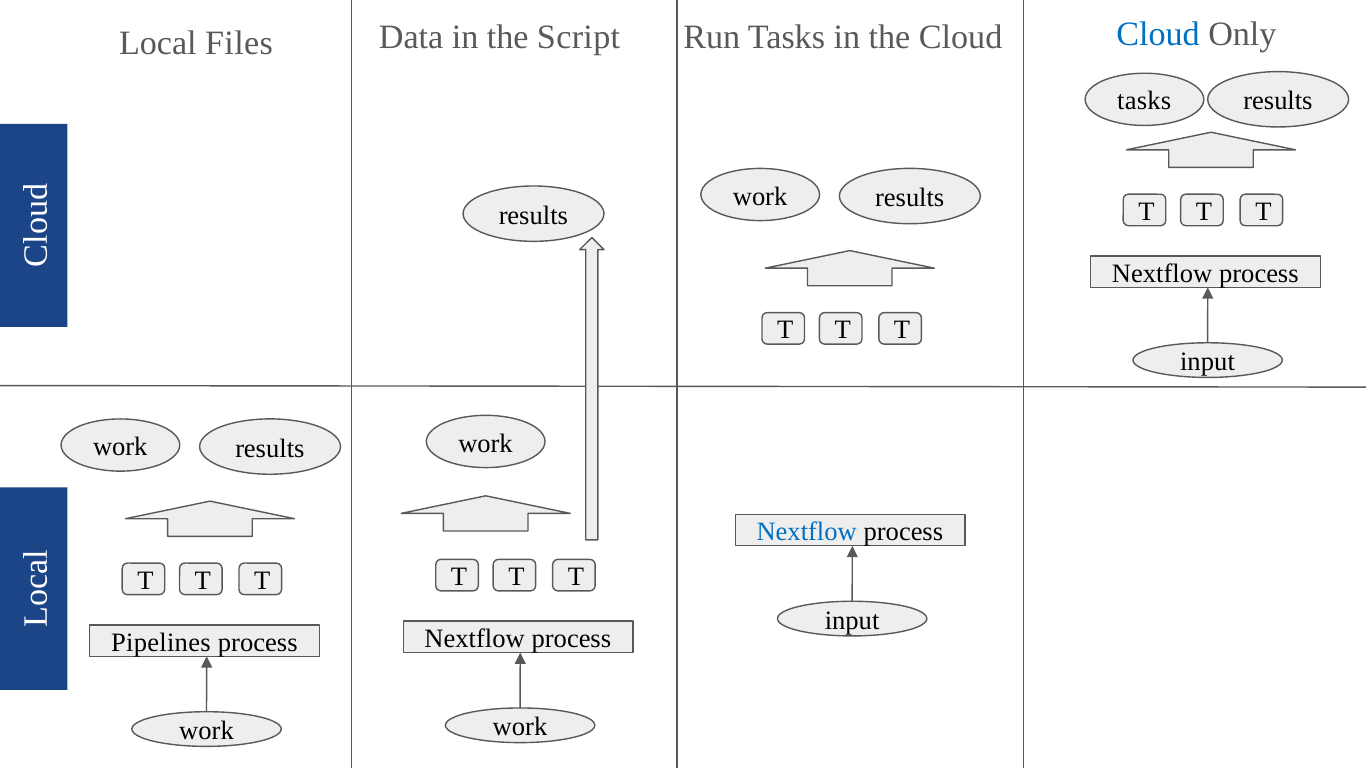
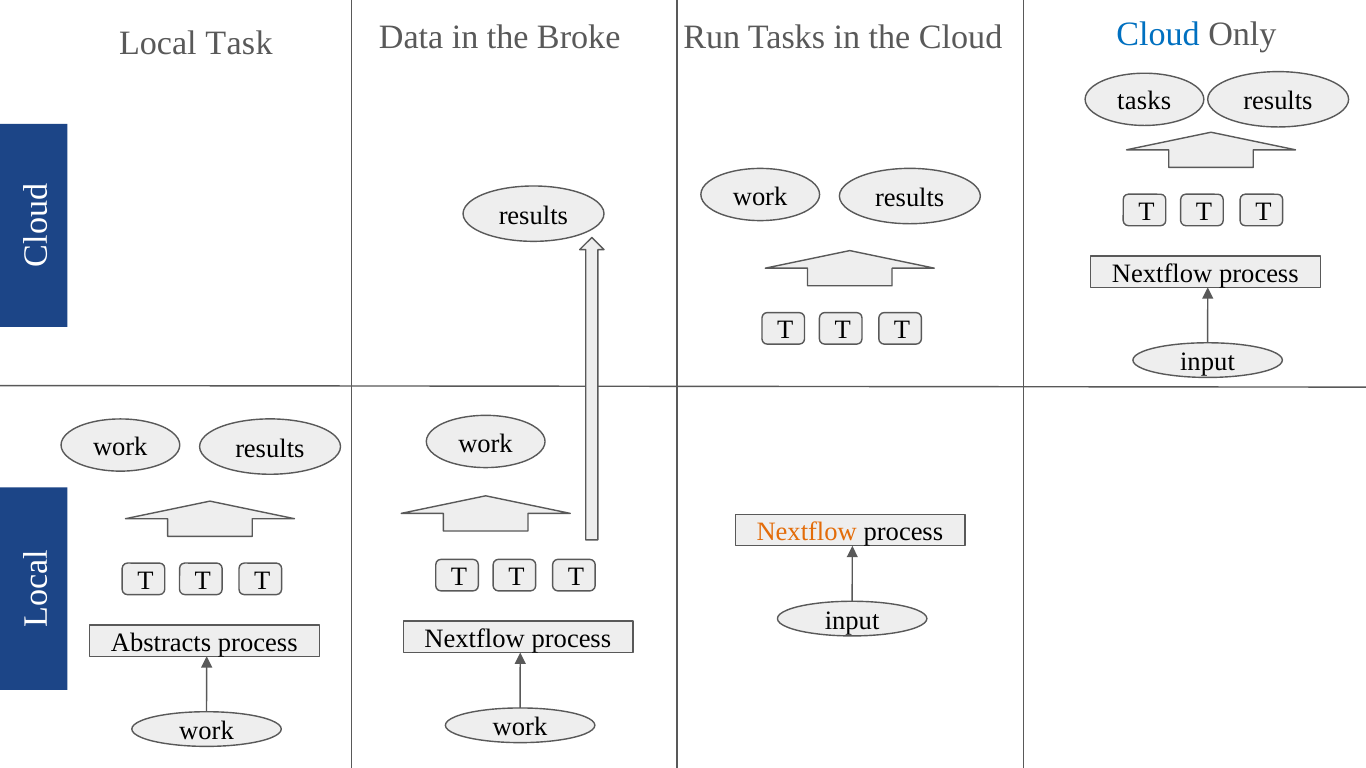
Files: Files -> Task
Script: Script -> Broke
Nextflow at (807, 532) colour: blue -> orange
Pipelines: Pipelines -> Abstracts
